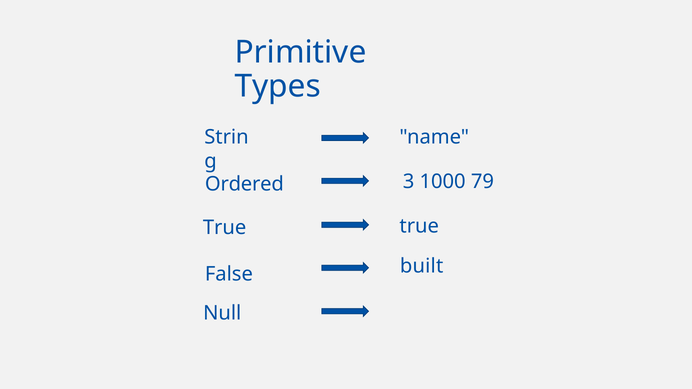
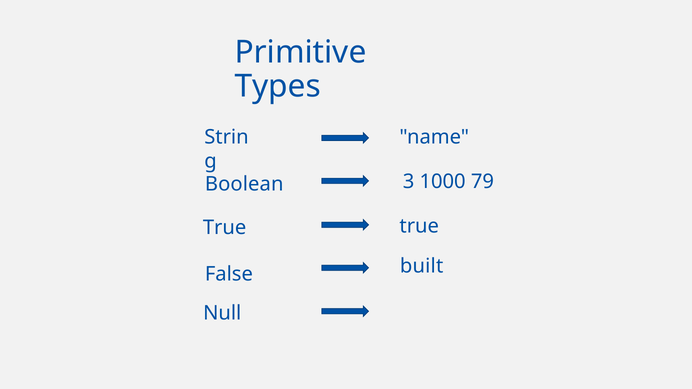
Ordered: Ordered -> Boolean
